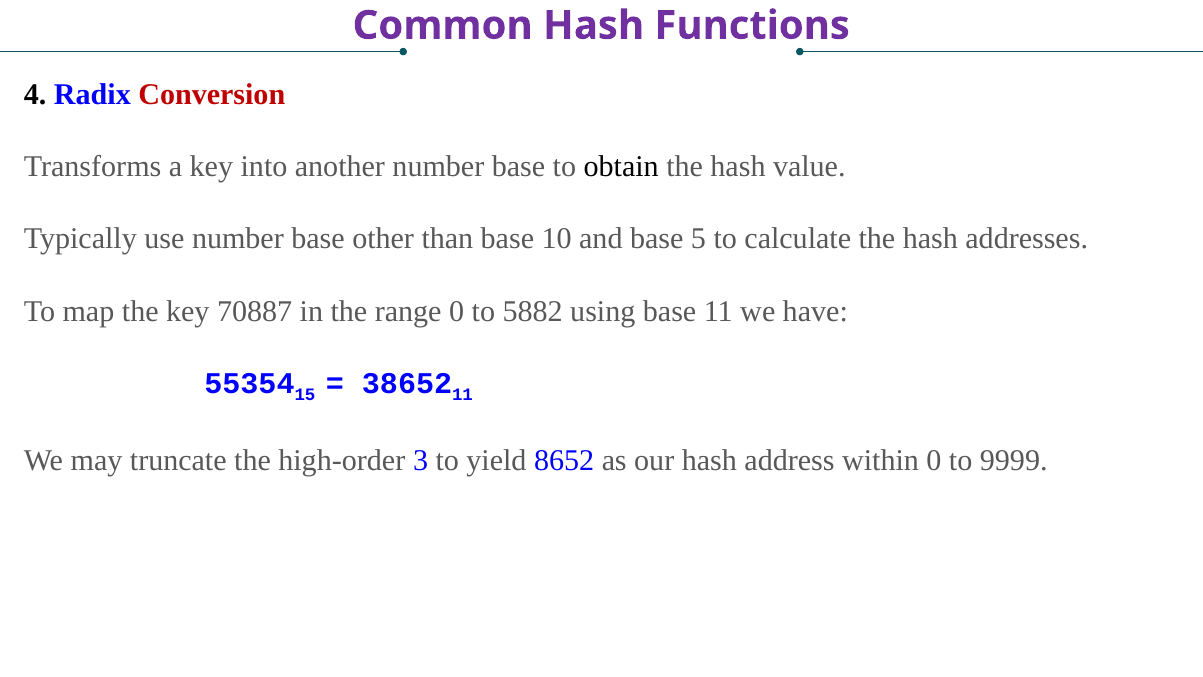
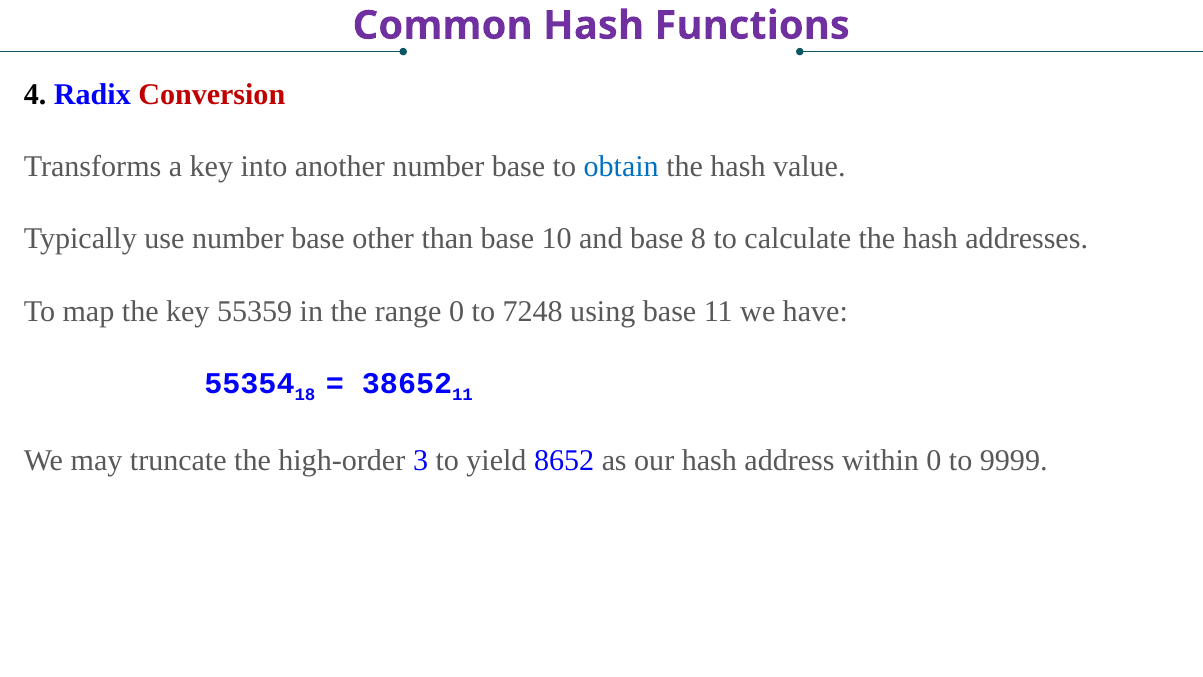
obtain colour: black -> blue
5: 5 -> 8
70887: 70887 -> 55359
5882: 5882 -> 7248
15: 15 -> 18
